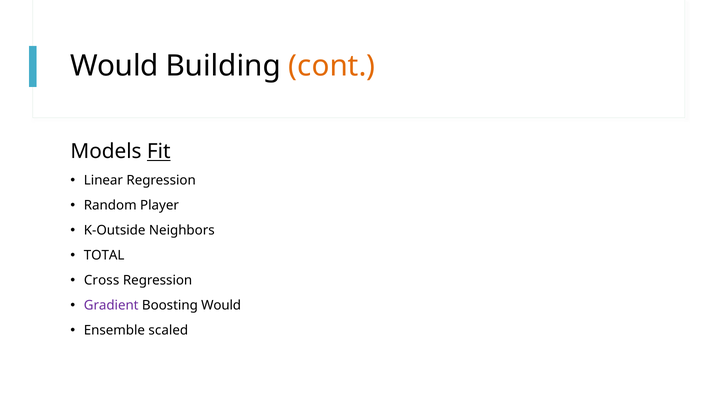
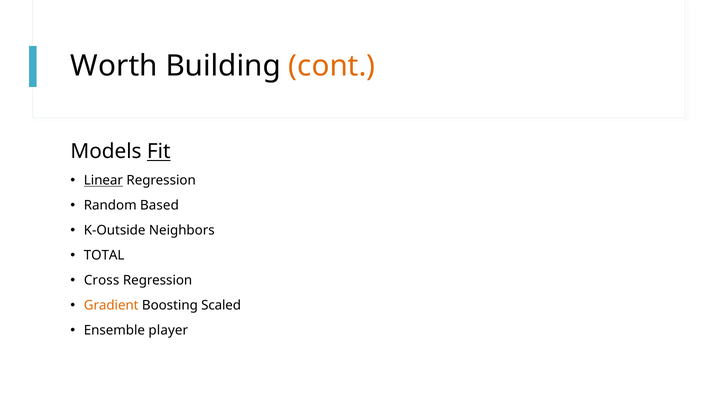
Would at (114, 66): Would -> Worth
Linear underline: none -> present
Player: Player -> Based
Gradient colour: purple -> orange
Boosting Would: Would -> Scaled
scaled: scaled -> player
